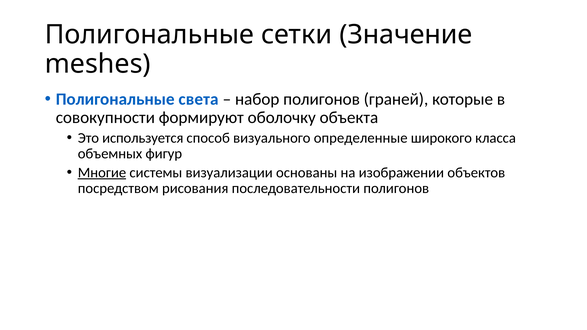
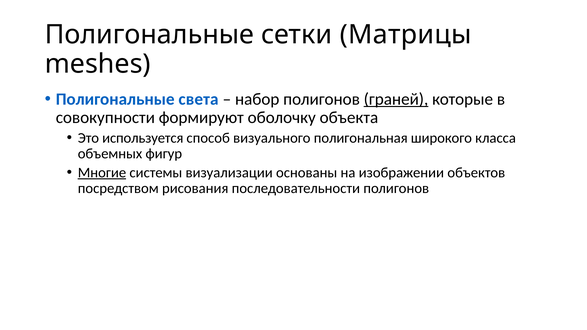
Значение: Значение -> Матрицы
граней underline: none -> present
определенные: определенные -> полигональная
